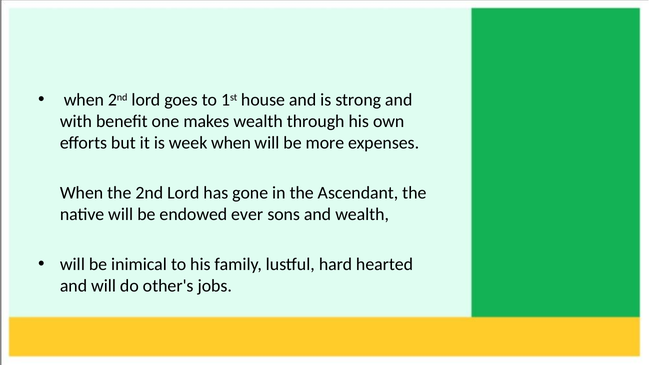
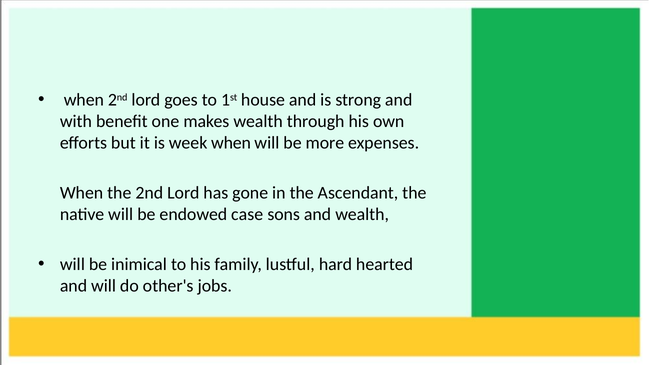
ever: ever -> case
